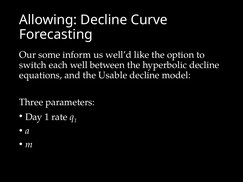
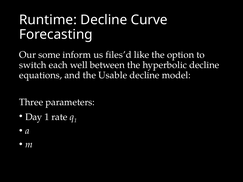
Allowing: Allowing -> Runtime
well’d: well’d -> files’d
